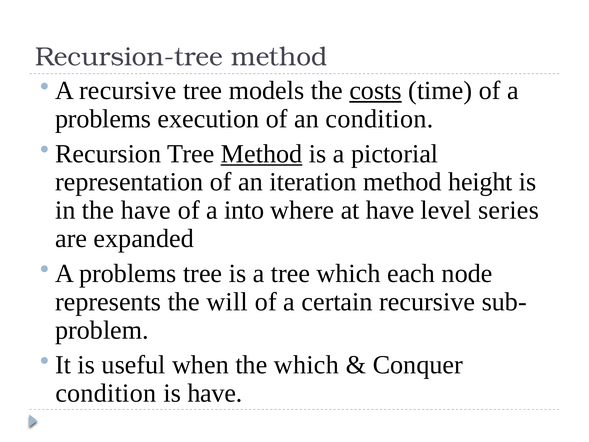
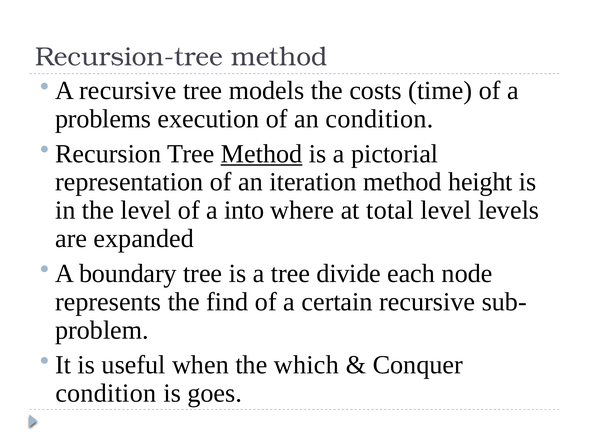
costs underline: present -> none
the have: have -> level
at have: have -> total
series: series -> levels
problems at (128, 273): problems -> boundary
tree which: which -> divide
will: will -> find
is have: have -> goes
